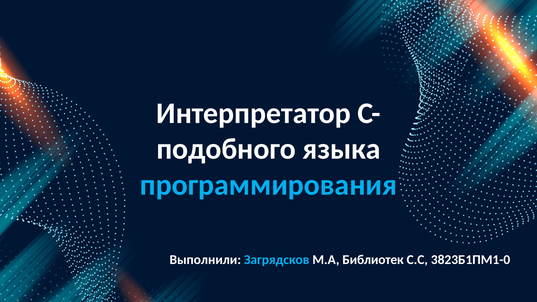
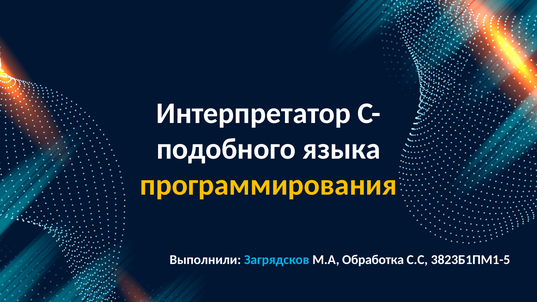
программирования colour: light blue -> yellow
Библиотек: Библиотек -> Обработка
3823Б1ПМ1-0: 3823Б1ПМ1-0 -> 3823Б1ПМ1-5
